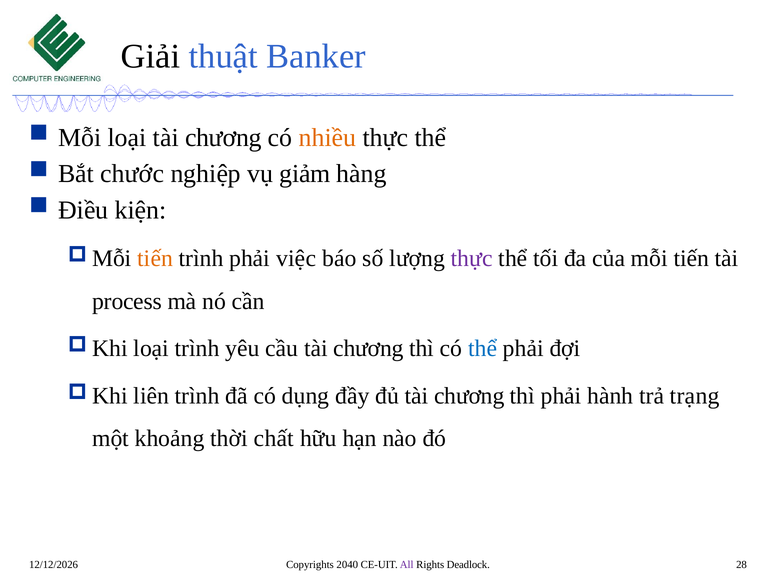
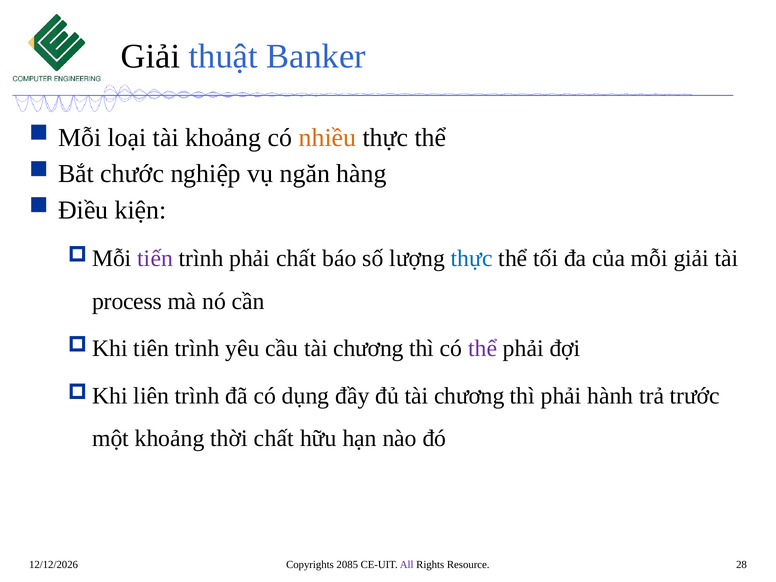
loại tài chương: chương -> khoảng
giảm: giảm -> ngăn
tiến at (155, 259) colour: orange -> purple
phải việc: việc -> chất
thực at (472, 259) colour: purple -> blue
mỗi tiến: tiến -> giải
loại at (151, 349): loại -> tiên
thể at (483, 349) colour: blue -> purple
trạng: trạng -> trước
2040: 2040 -> 2085
Deadlock: Deadlock -> Resource
